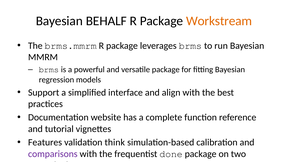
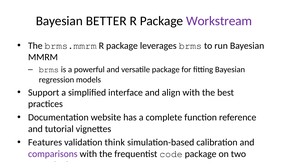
BEHALF: BEHALF -> BETTER
Workstream colour: orange -> purple
done: done -> code
